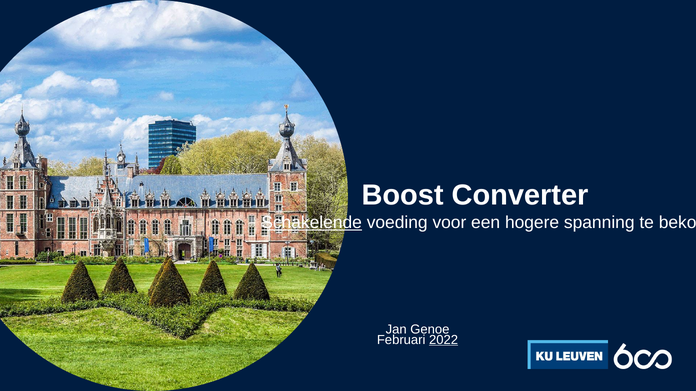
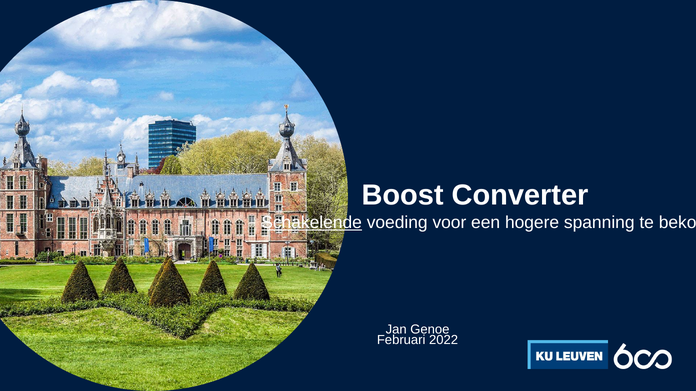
2022 underline: present -> none
